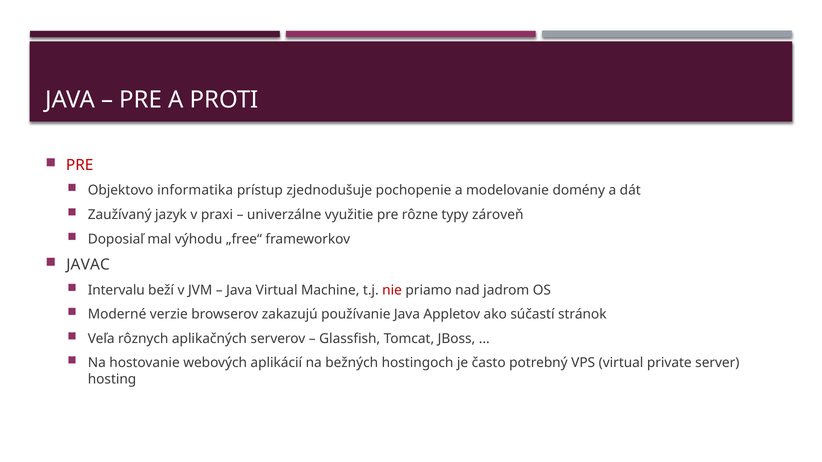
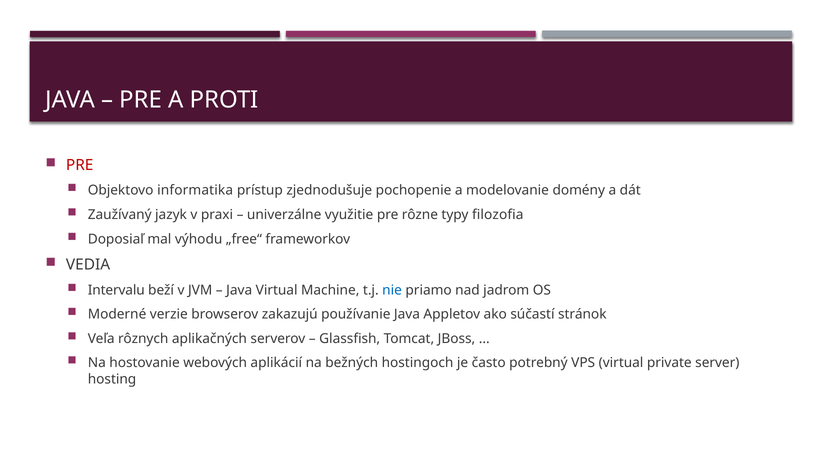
zároveň: zároveň -> filozofia
JAVAC: JAVAC -> VEDIA
nie colour: red -> blue
